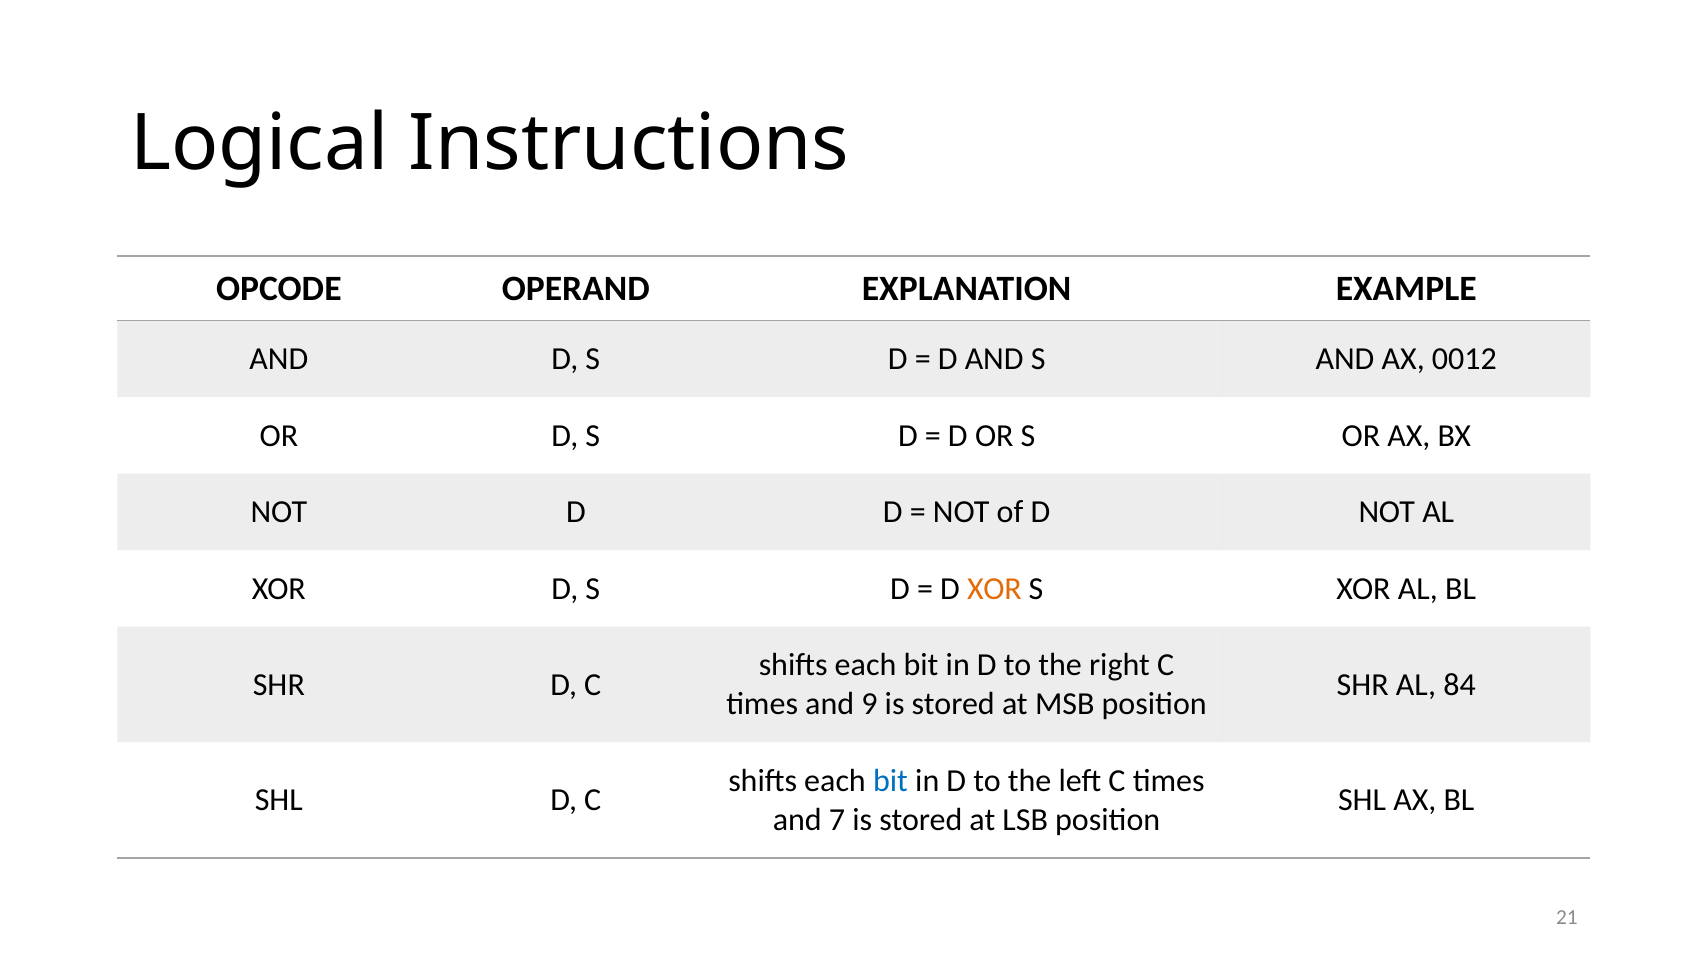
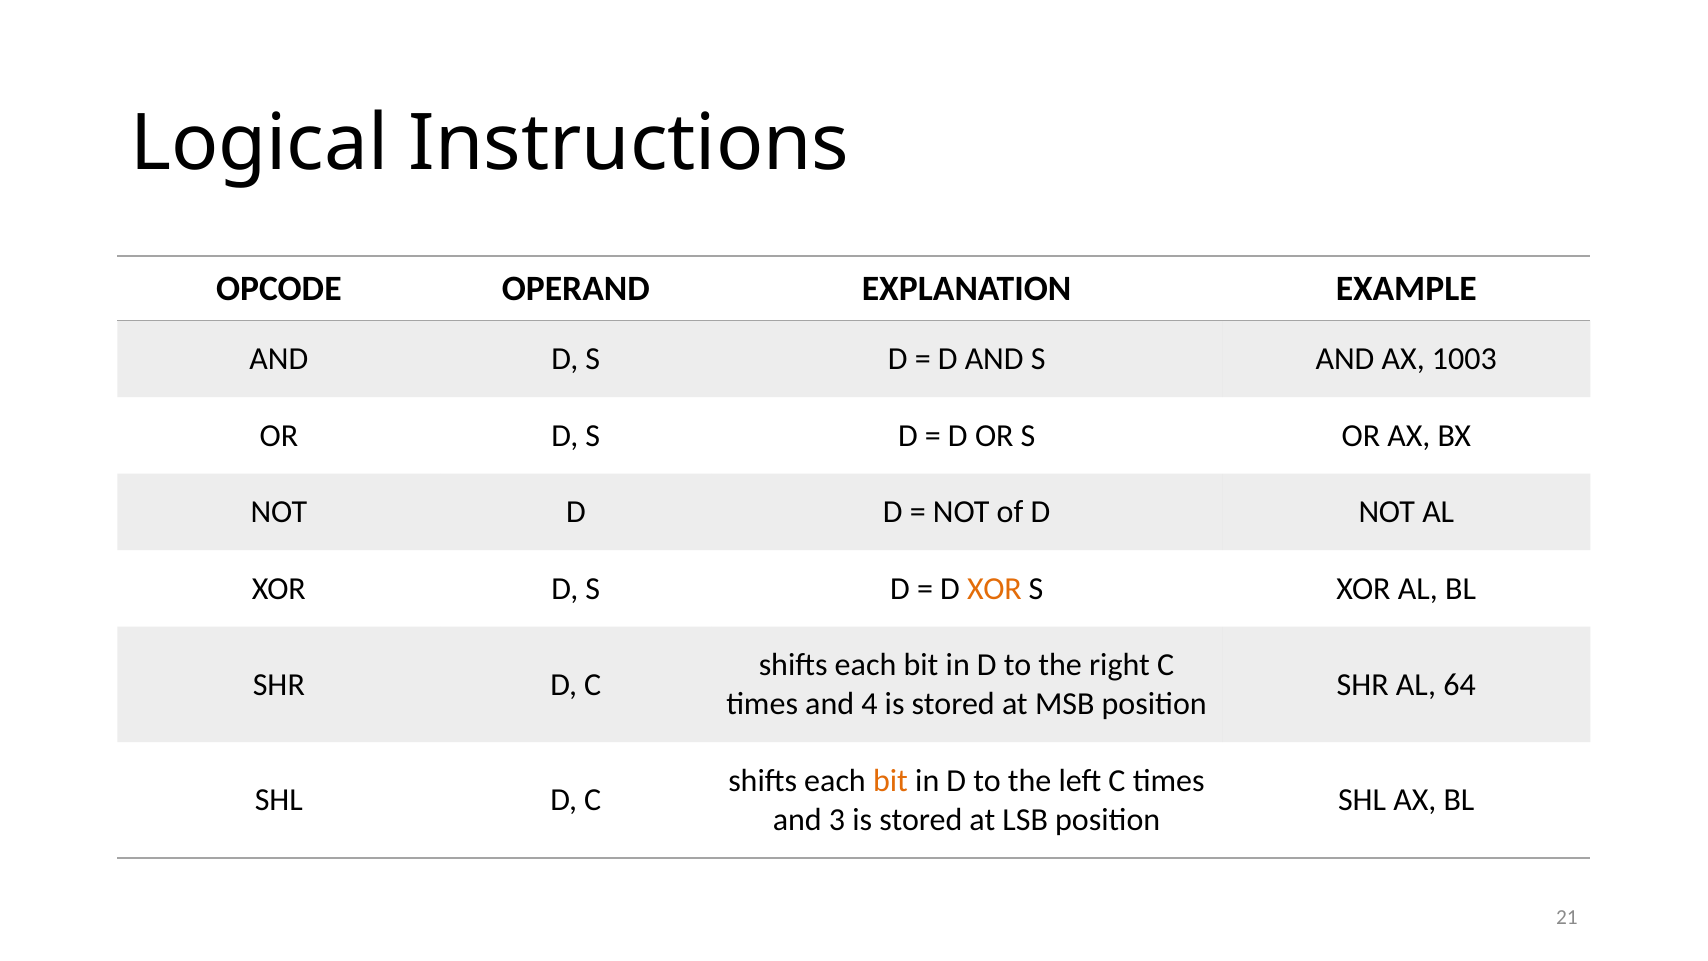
0012: 0012 -> 1003
84: 84 -> 64
9: 9 -> 4
bit at (891, 781) colour: blue -> orange
7: 7 -> 3
